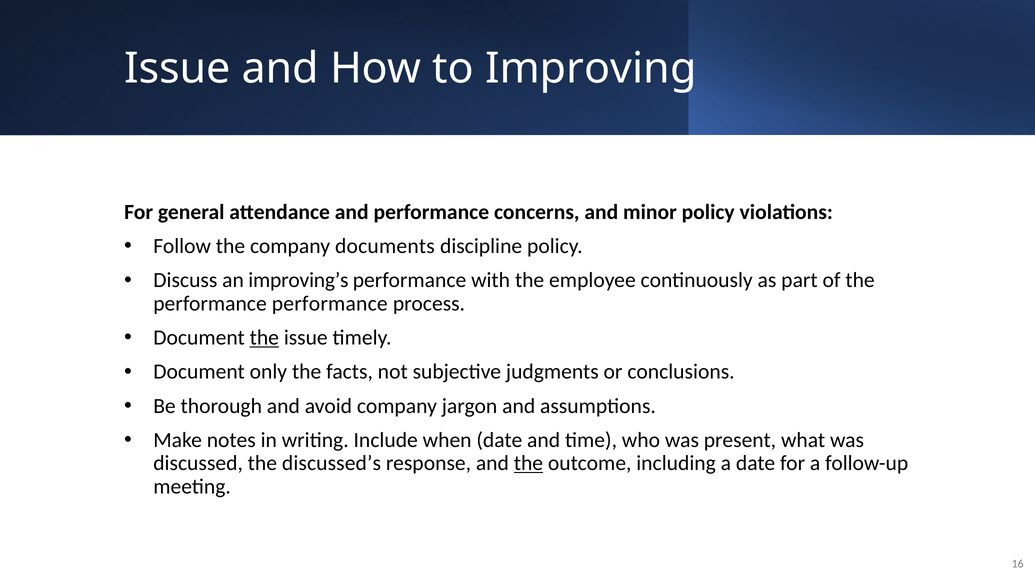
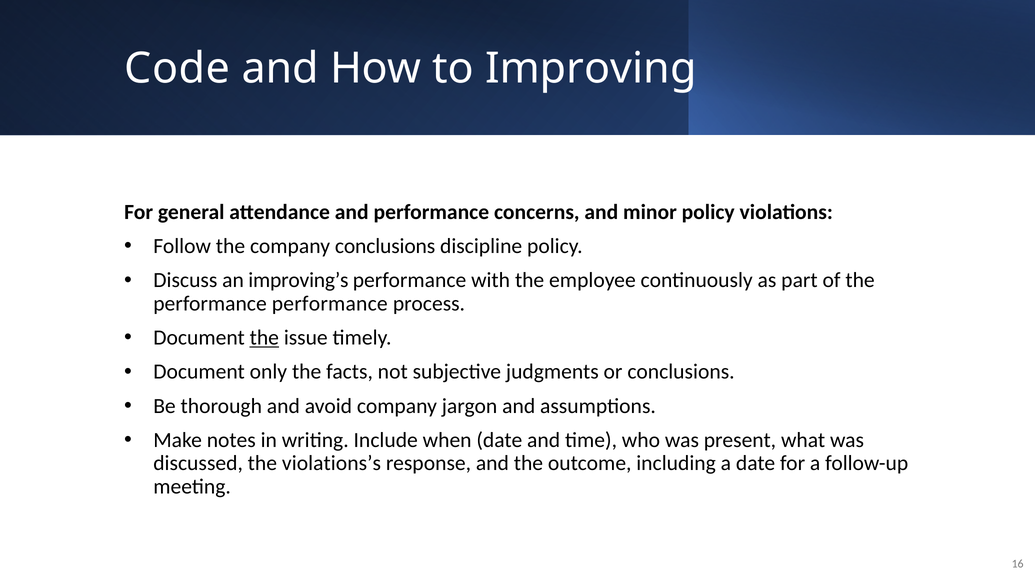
Issue at (177, 69): Issue -> Code
company documents: documents -> conclusions
discussed’s: discussed’s -> violations’s
the at (528, 463) underline: present -> none
